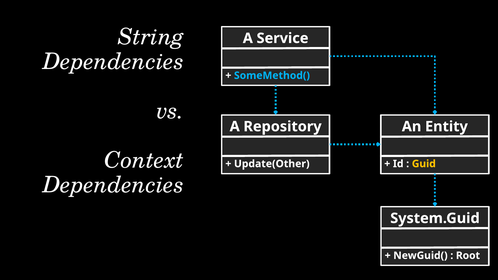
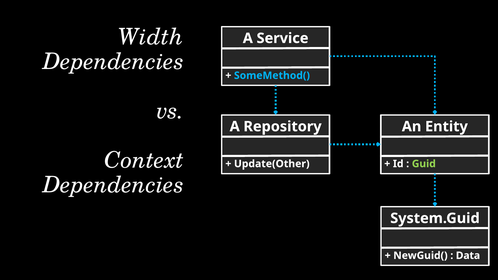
String: String -> Width
Guid colour: yellow -> light green
Root: Root -> Data
